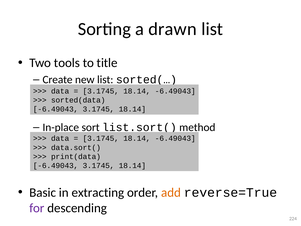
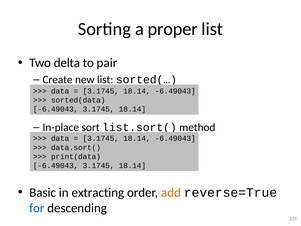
drawn: drawn -> proper
tools: tools -> delta
title: title -> pair
for colour: purple -> blue
